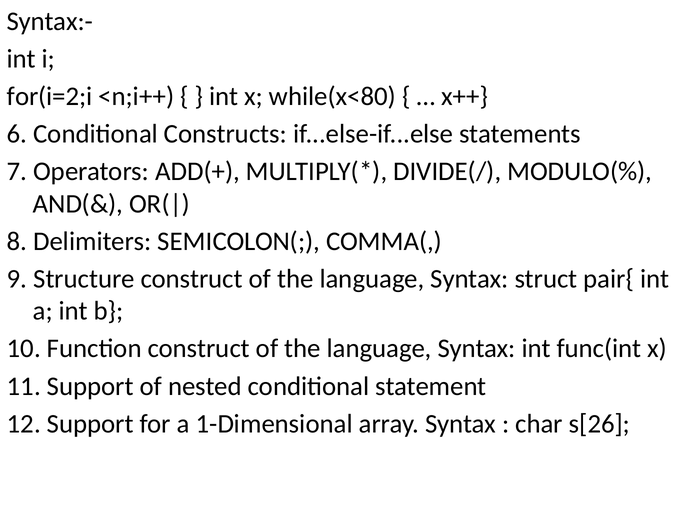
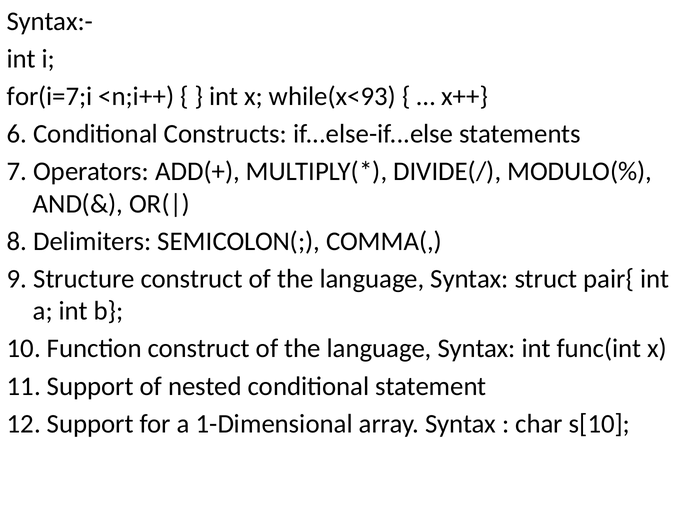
for(i=2;i: for(i=2;i -> for(i=7;i
while(x<80: while(x<80 -> while(x<93
s[26: s[26 -> s[10
